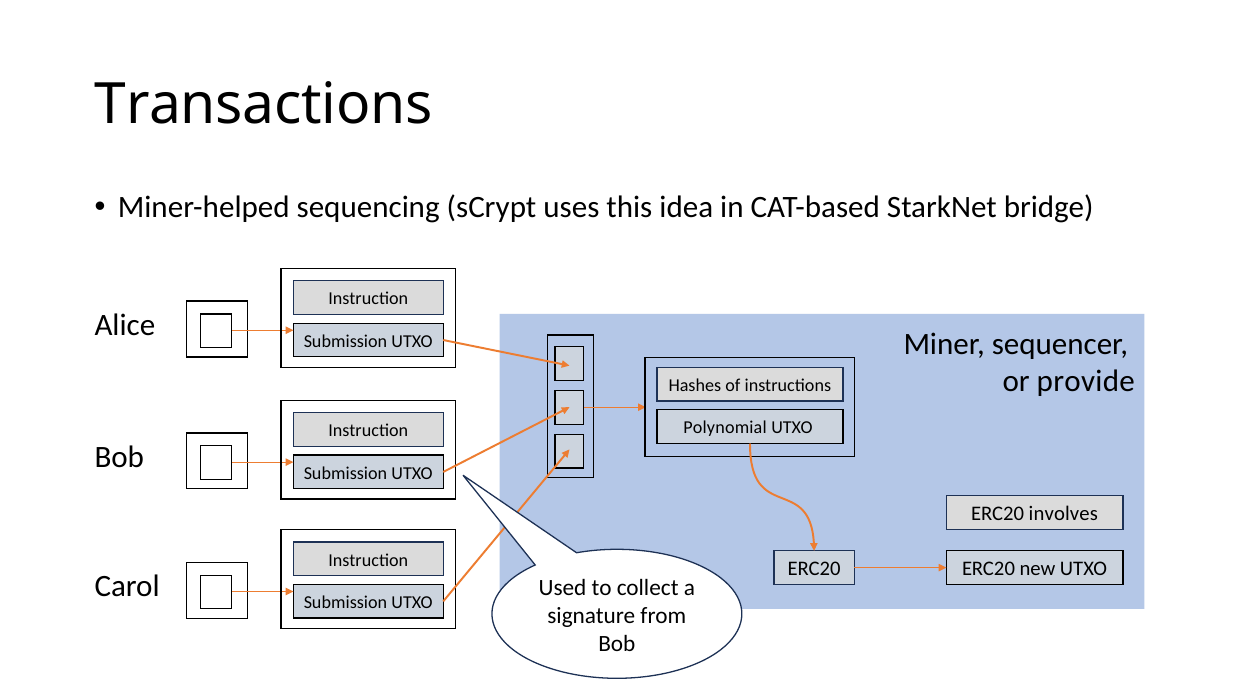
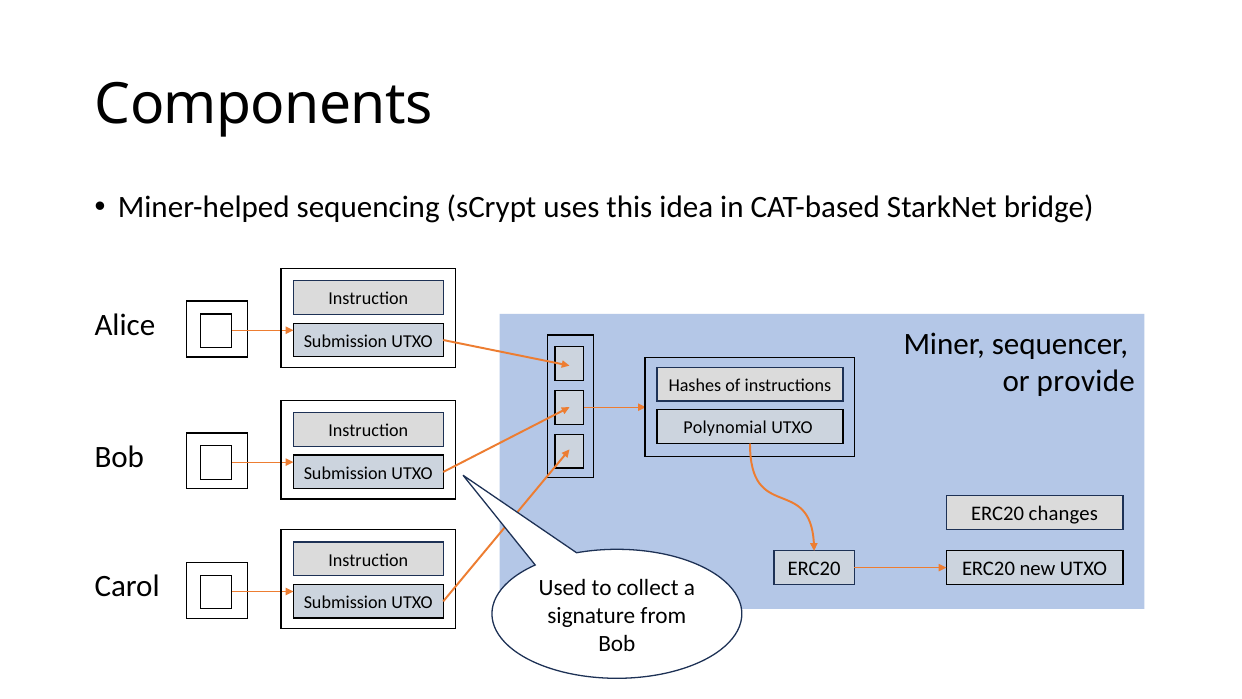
Transactions: Transactions -> Components
involves: involves -> changes
